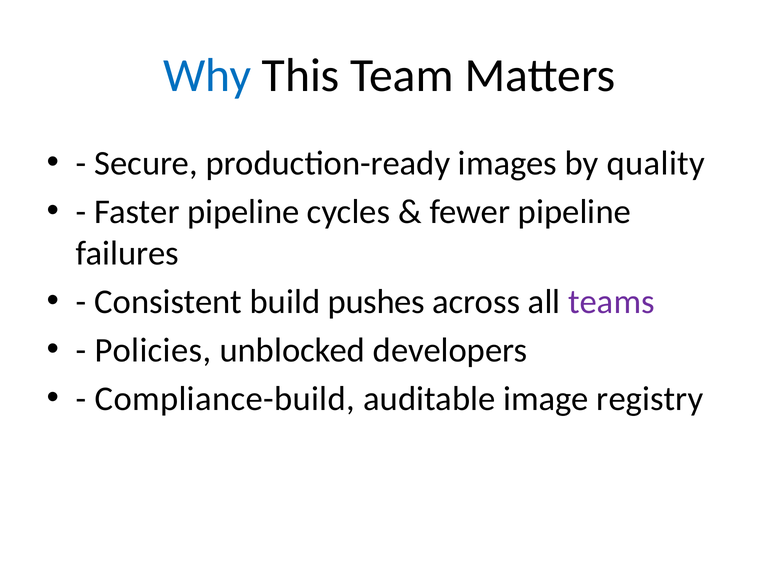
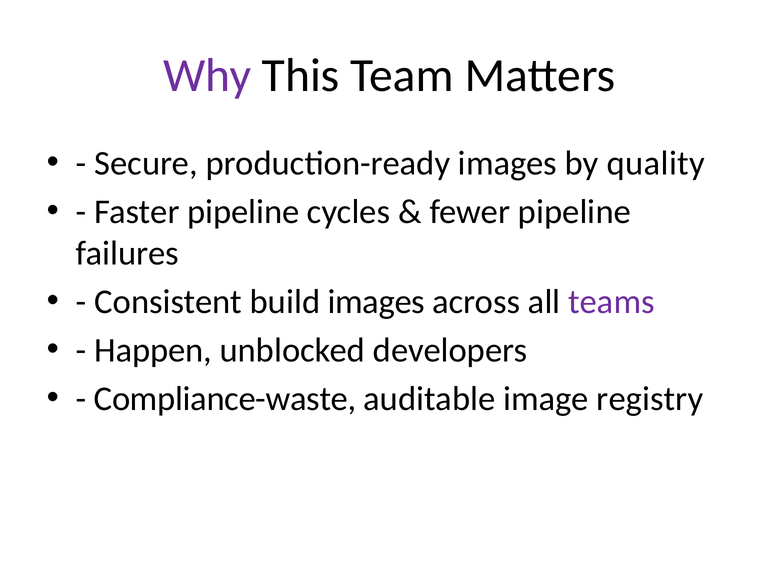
Why colour: blue -> purple
build pushes: pushes -> images
Policies: Policies -> Happen
Compliance-build: Compliance-build -> Compliance-waste
